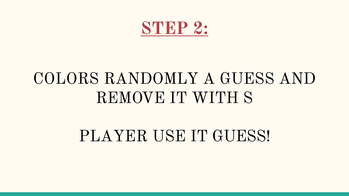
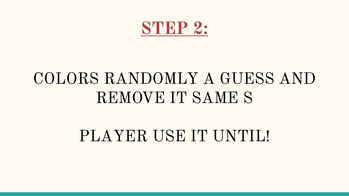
WITH: WITH -> SAME
IT GUESS: GUESS -> UNTIL
